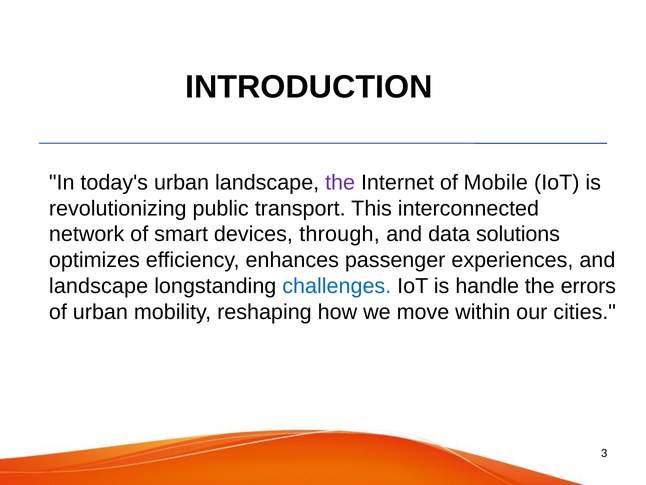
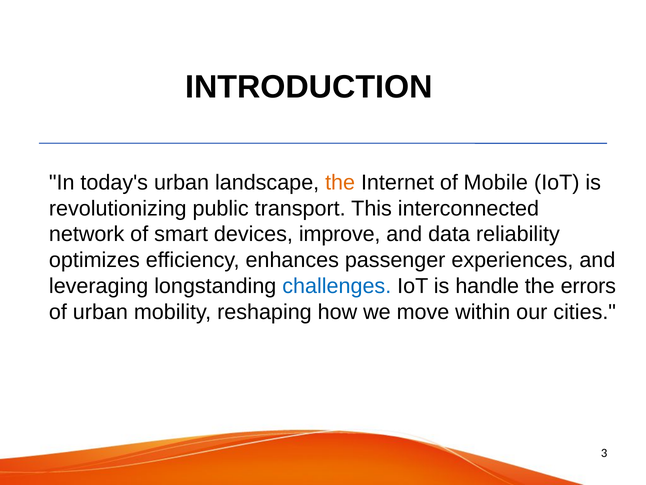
the at (340, 182) colour: purple -> orange
through: through -> improve
solutions: solutions -> reliability
landscape at (99, 286): landscape -> leveraging
